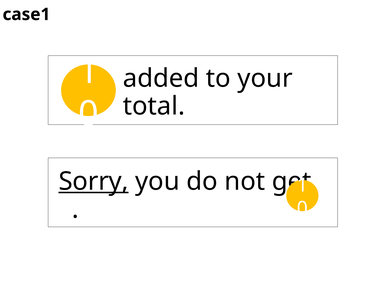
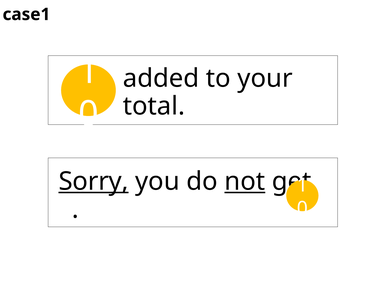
not underline: none -> present
